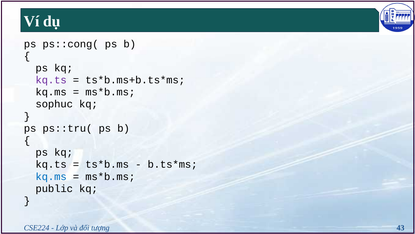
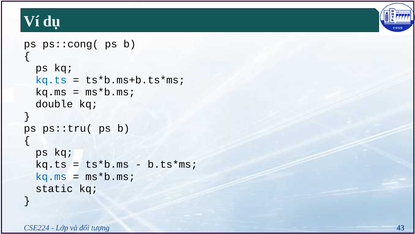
kq.ts at (51, 80) colour: purple -> blue
sophuc: sophuc -> double
public: public -> static
